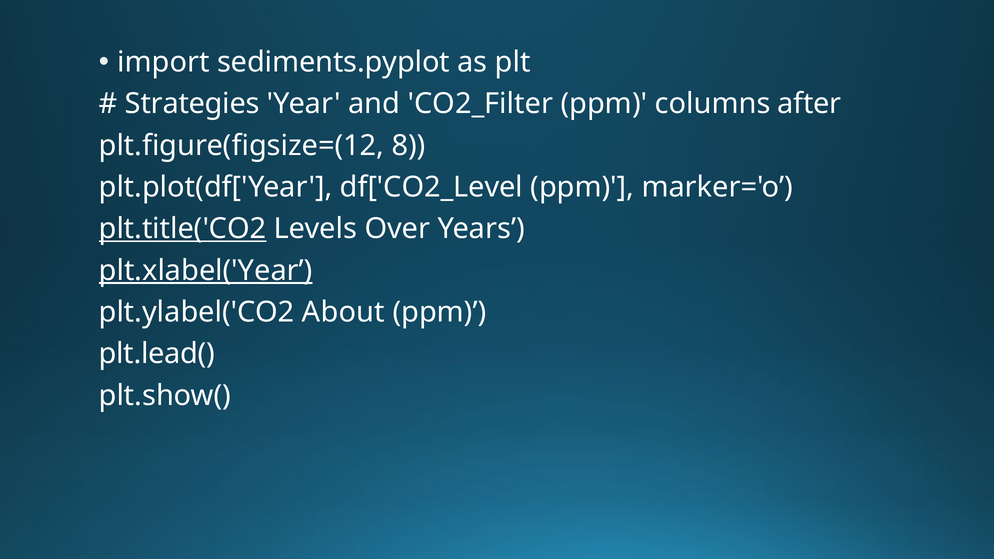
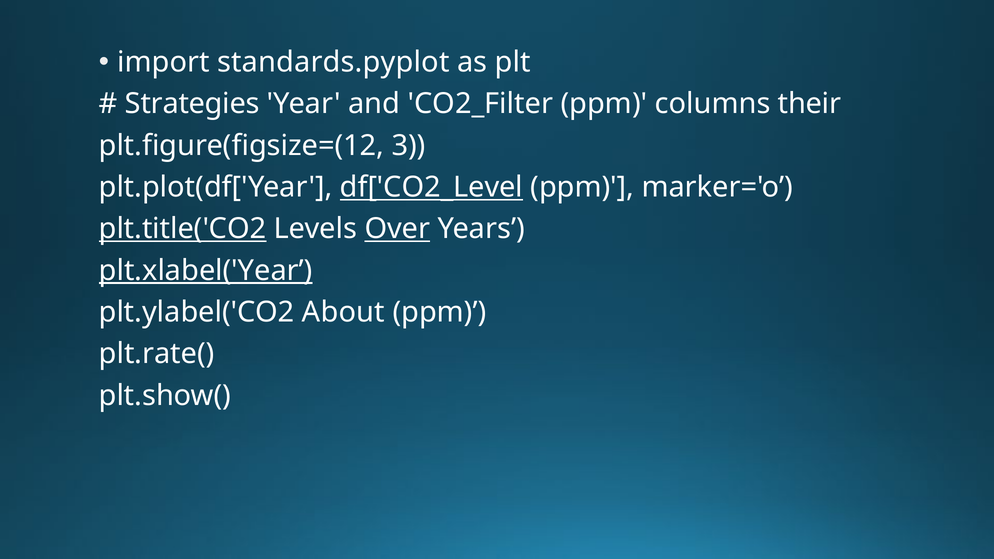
sediments.pyplot: sediments.pyplot -> standards.pyplot
after: after -> their
8: 8 -> 3
df['CO2_Level underline: none -> present
Over underline: none -> present
plt.lead(: plt.lead( -> plt.rate(
